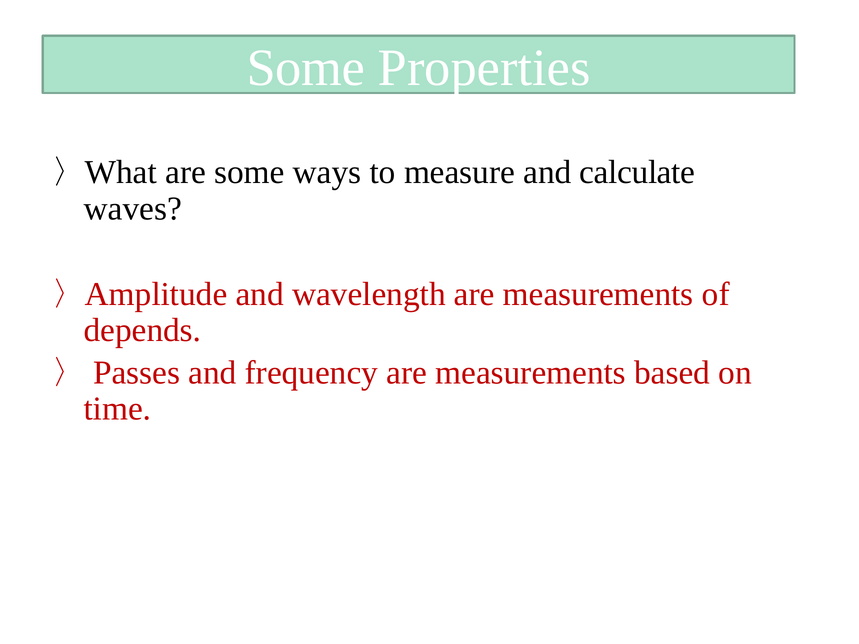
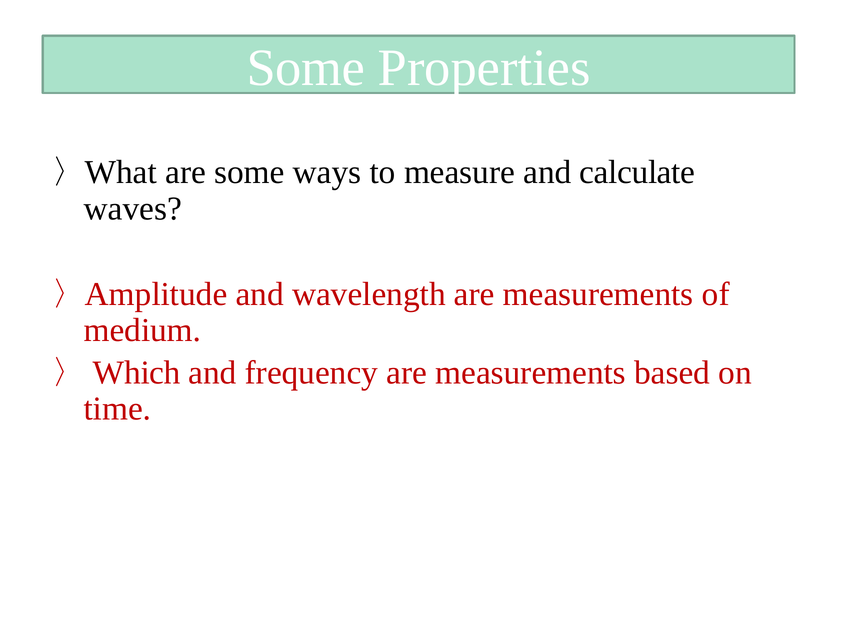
depends: depends -> medium
Passes: Passes -> Which
